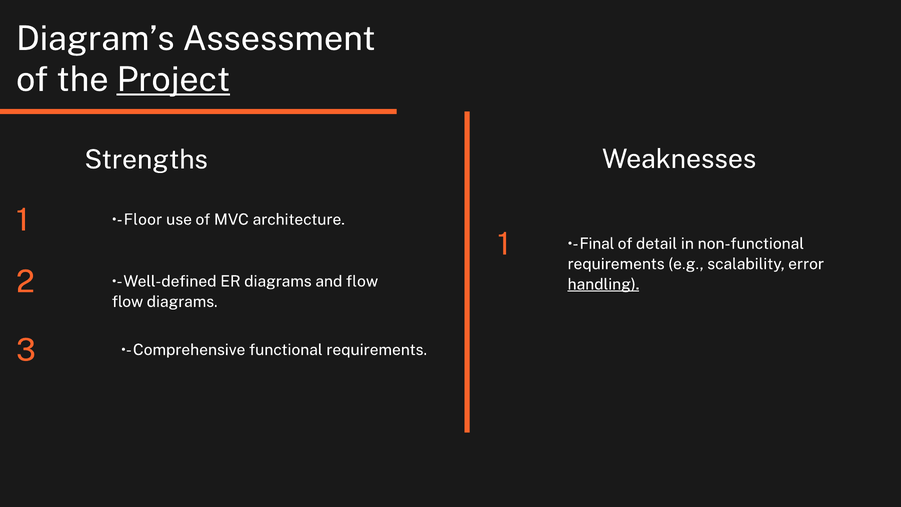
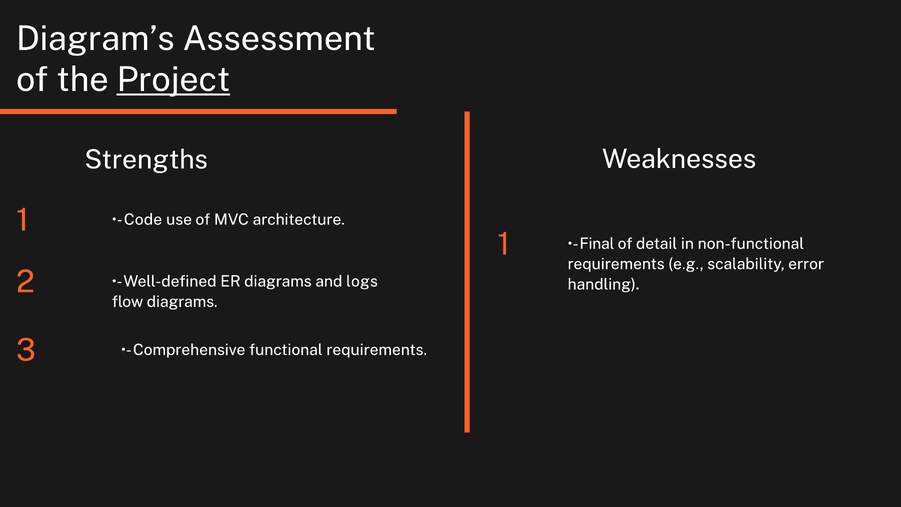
Floor: Floor -> Code
and flow: flow -> logs
handling underline: present -> none
